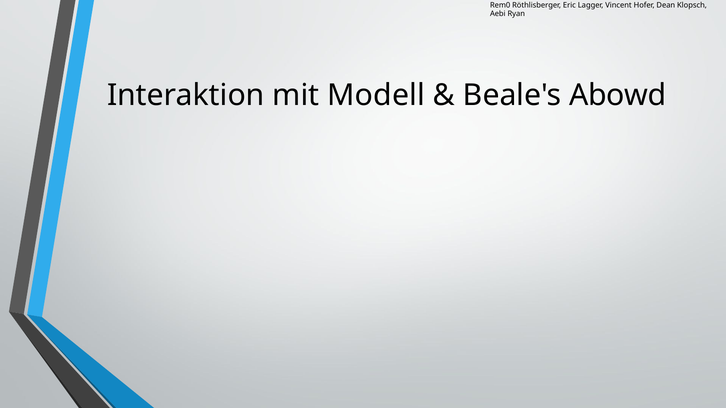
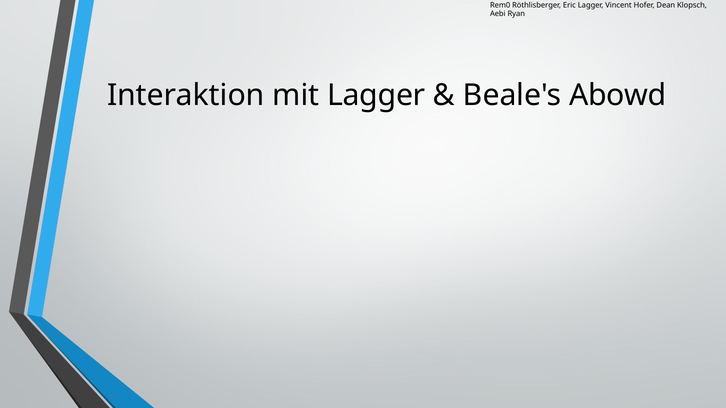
mit Modell: Modell -> Lagger
